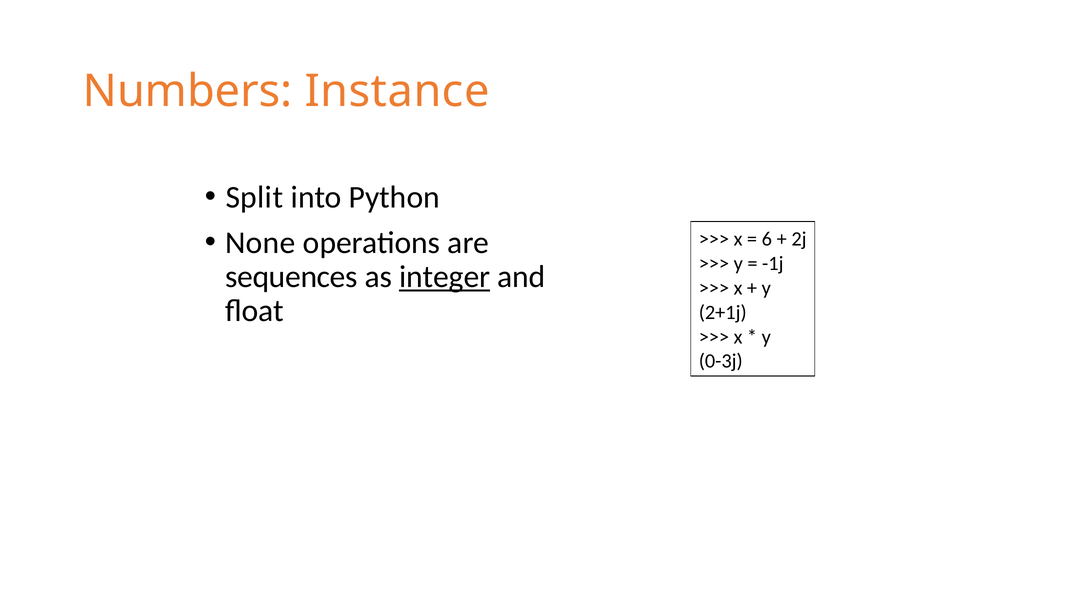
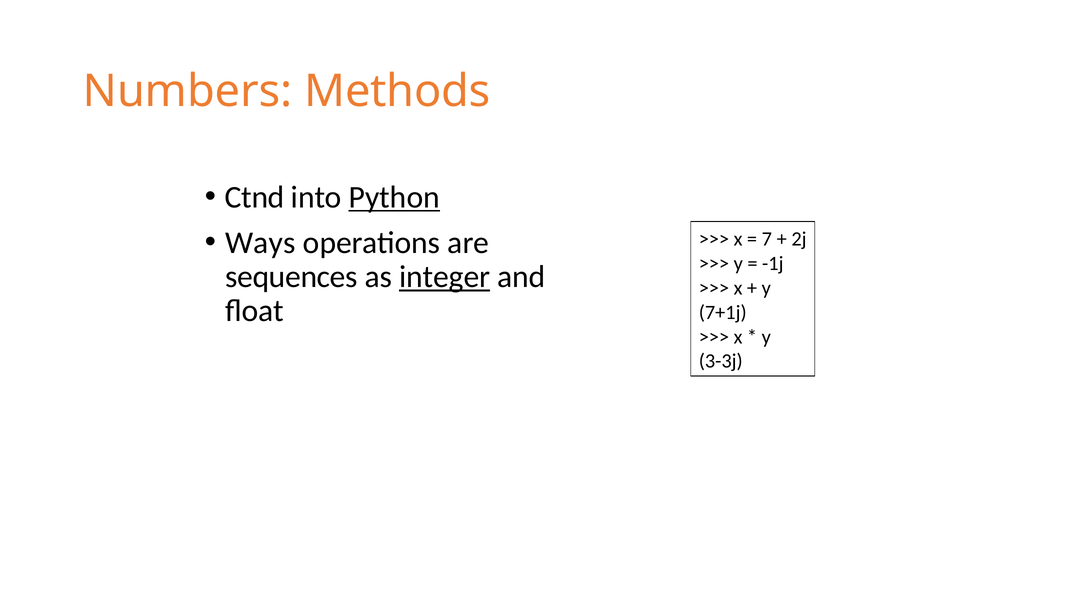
Instance: Instance -> Methods
Split: Split -> Ctnd
Python underline: none -> present
None: None -> Ways
6: 6 -> 7
2+1j: 2+1j -> 7+1j
0-3j: 0-3j -> 3-3j
